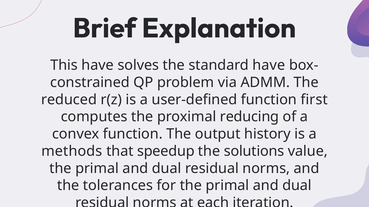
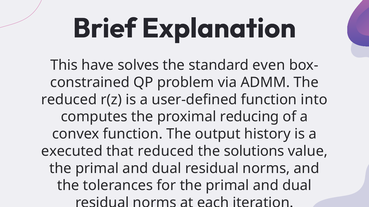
standard have: have -> even
first: first -> into
methods: methods -> executed
that speedup: speedup -> reduced
